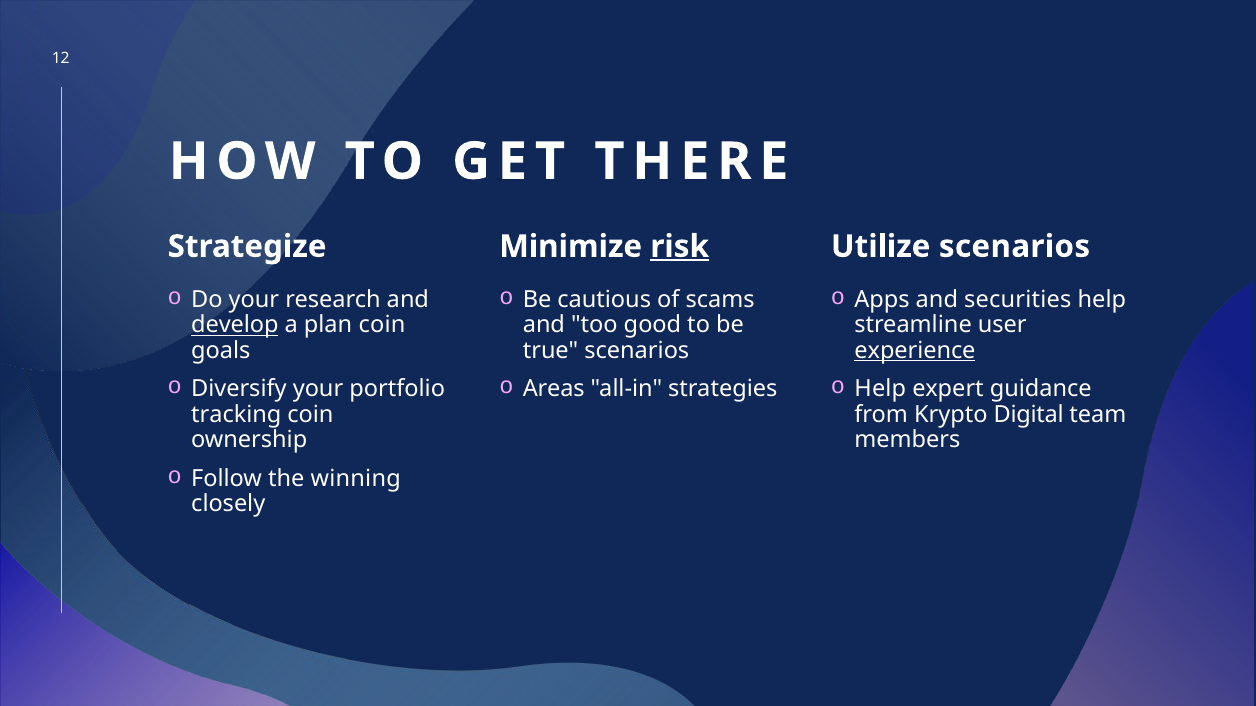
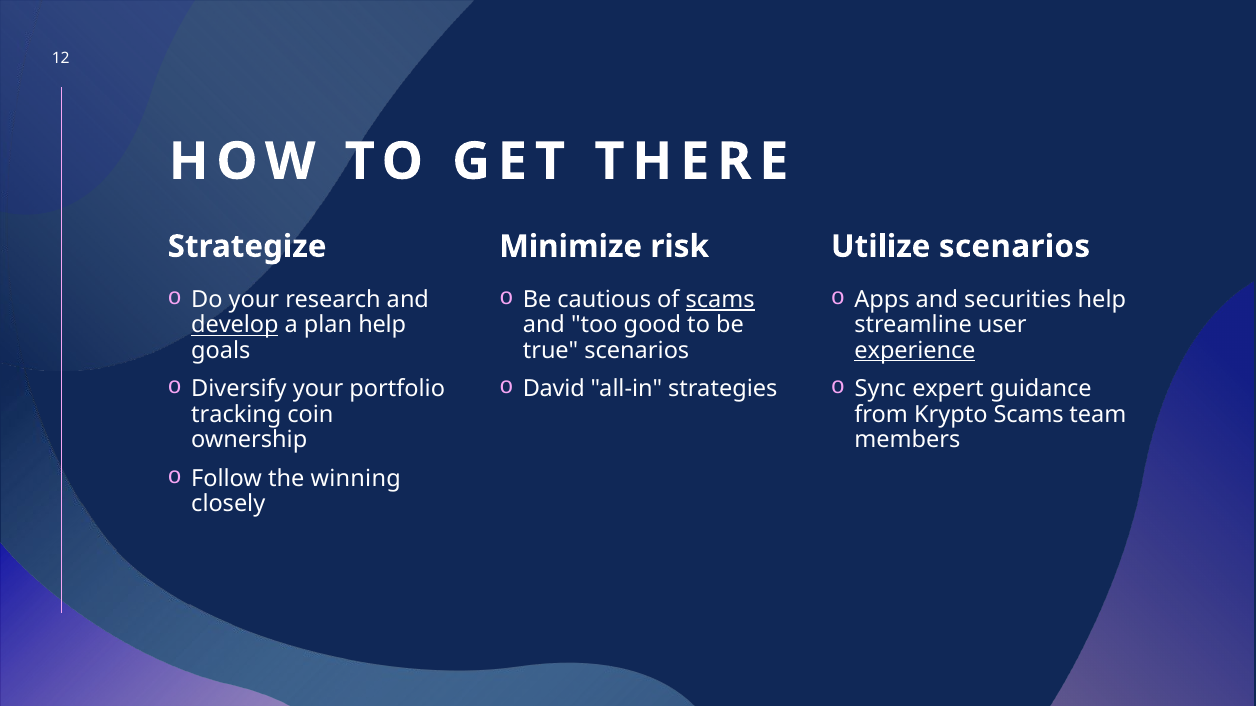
risk underline: present -> none
scams at (720, 300) underline: none -> present
plan coin: coin -> help
Areas: Areas -> David
Help at (880, 389): Help -> Sync
Krypto Digital: Digital -> Scams
